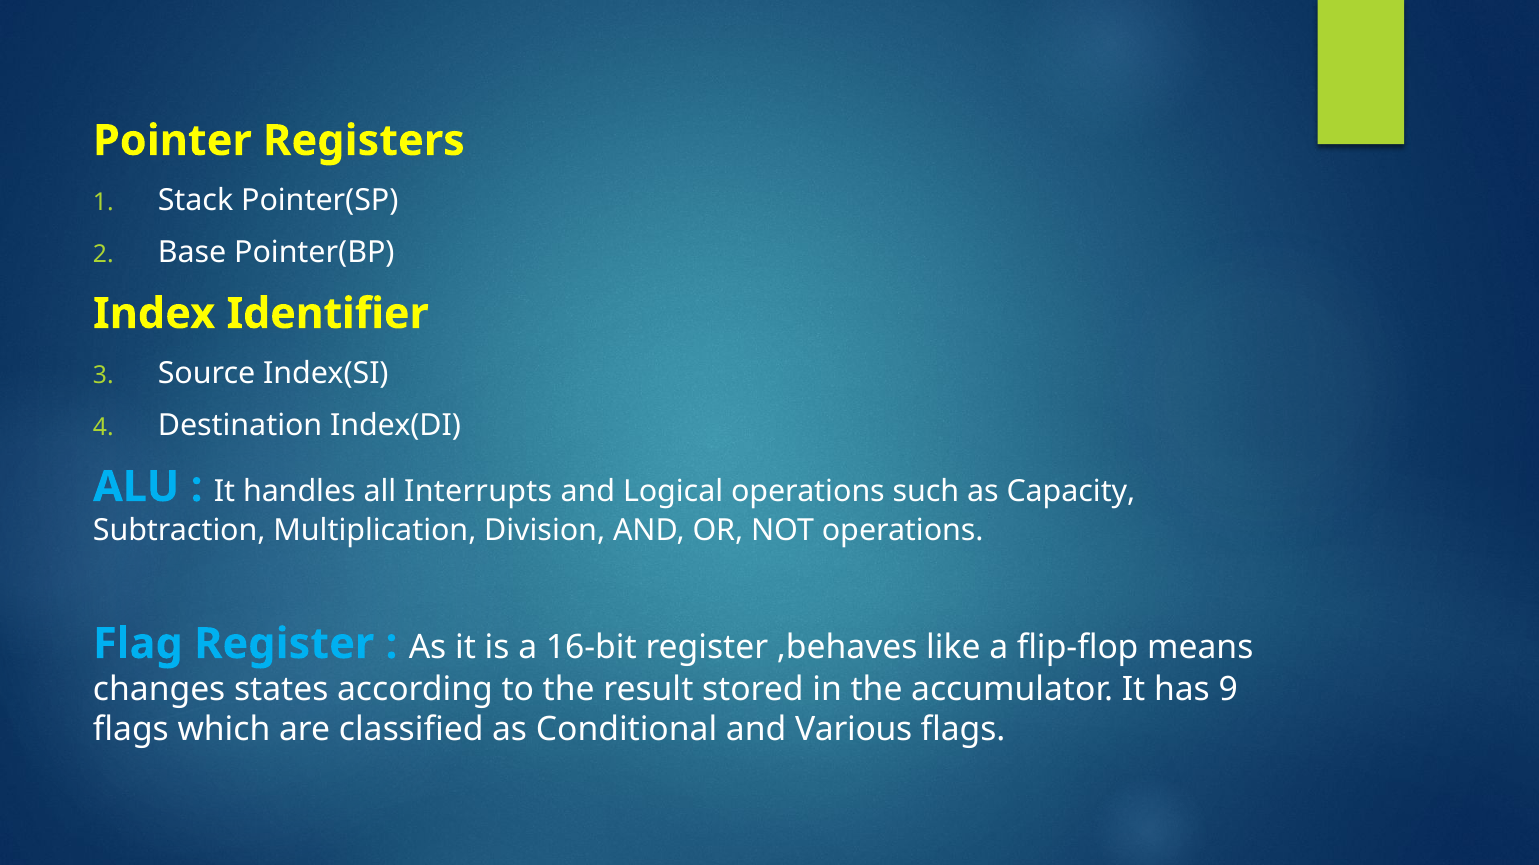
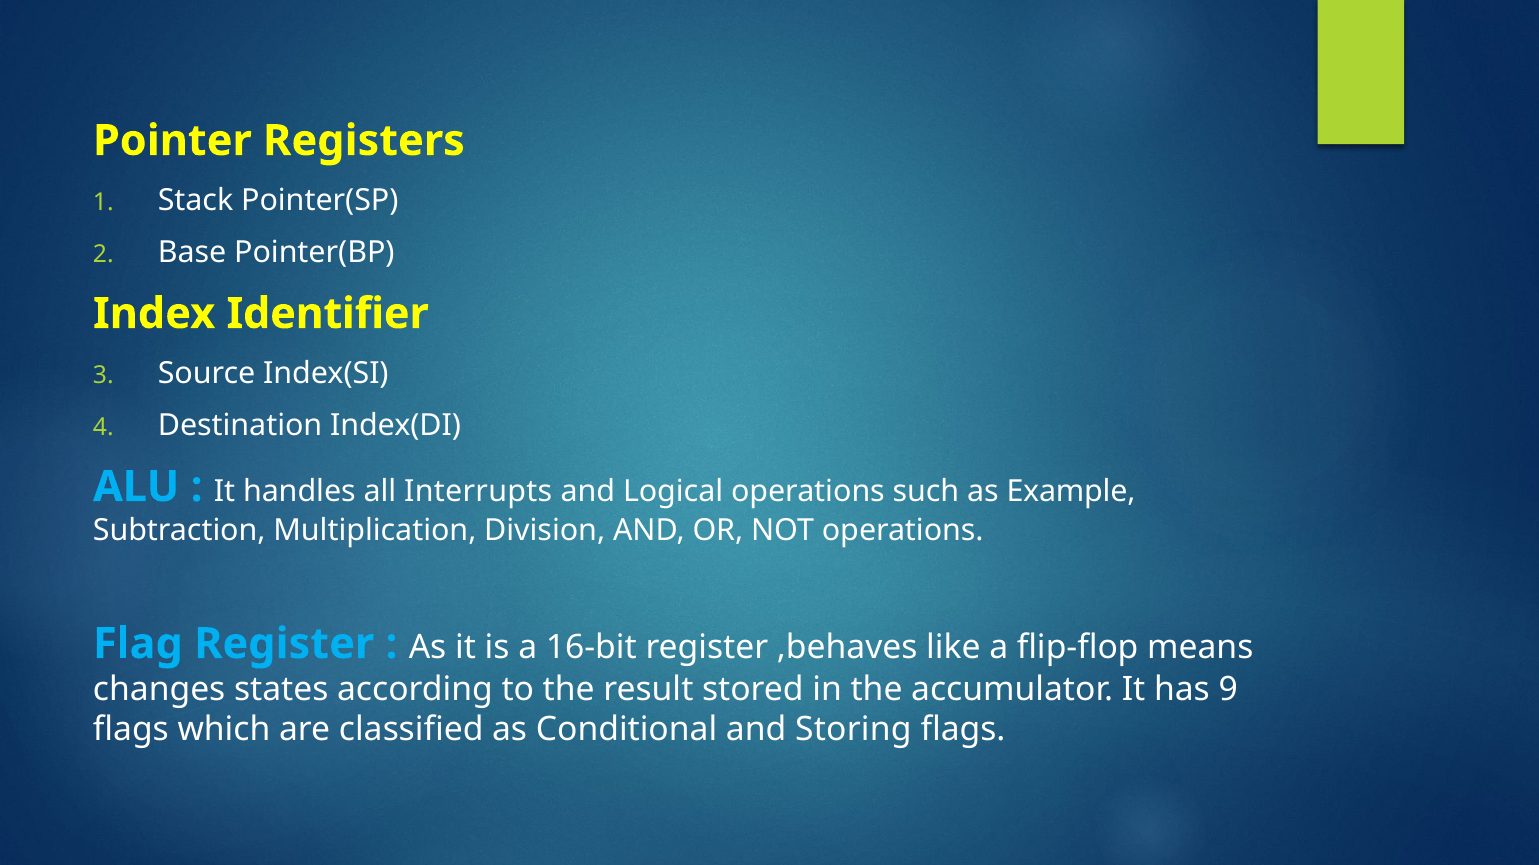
Capacity: Capacity -> Example
Various: Various -> Storing
